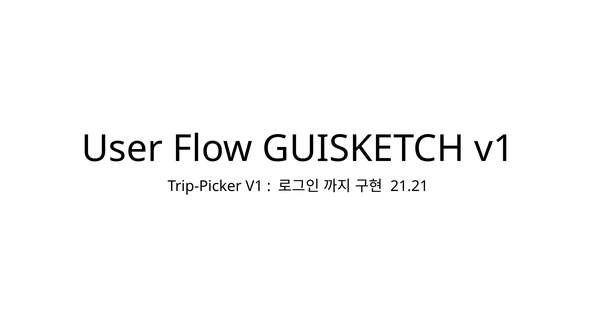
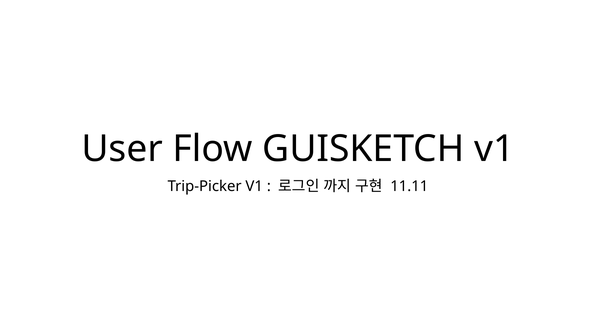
21.21: 21.21 -> 11.11
